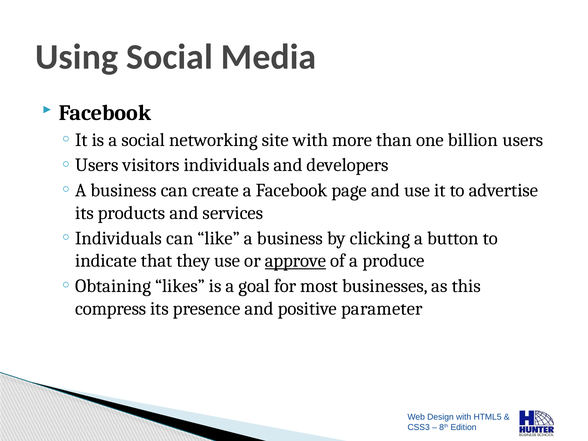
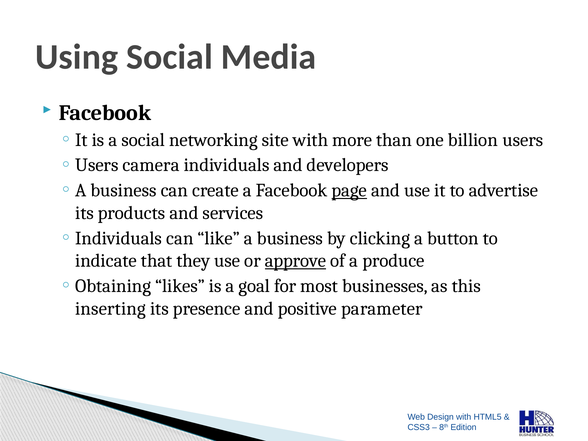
visitors: visitors -> camera
page underline: none -> present
compress: compress -> inserting
